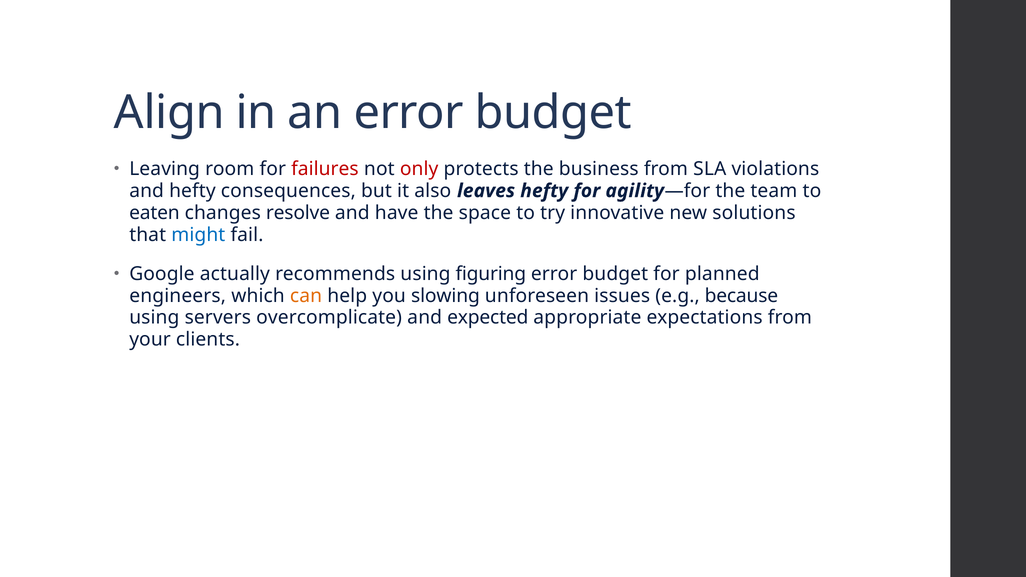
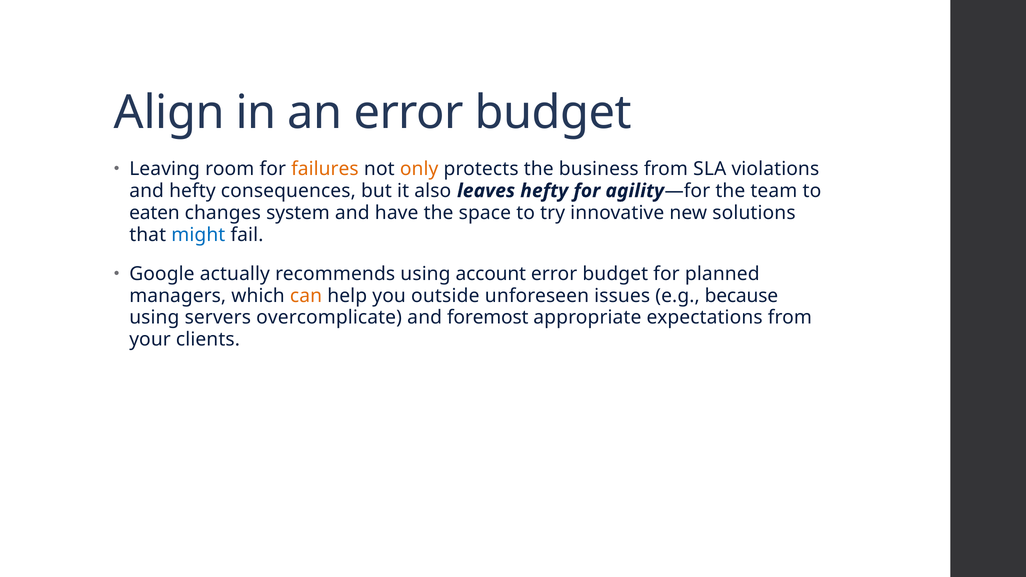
failures colour: red -> orange
only colour: red -> orange
resolve: resolve -> system
figuring: figuring -> account
engineers: engineers -> managers
slowing: slowing -> outside
expected: expected -> foremost
